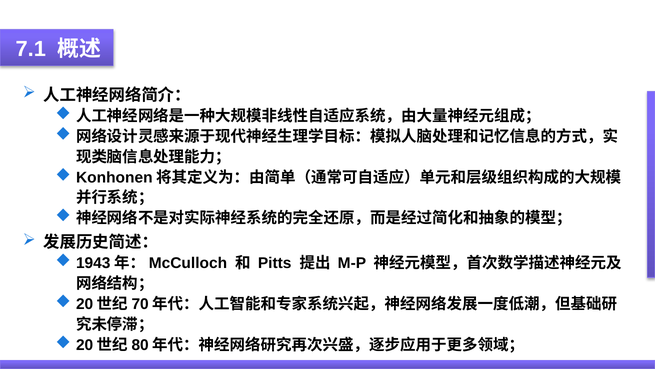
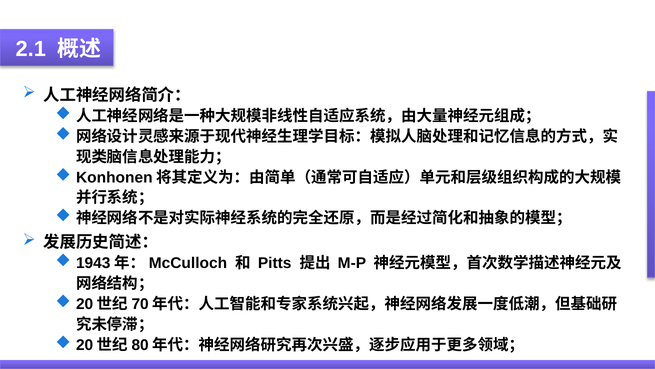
7.1: 7.1 -> 2.1
